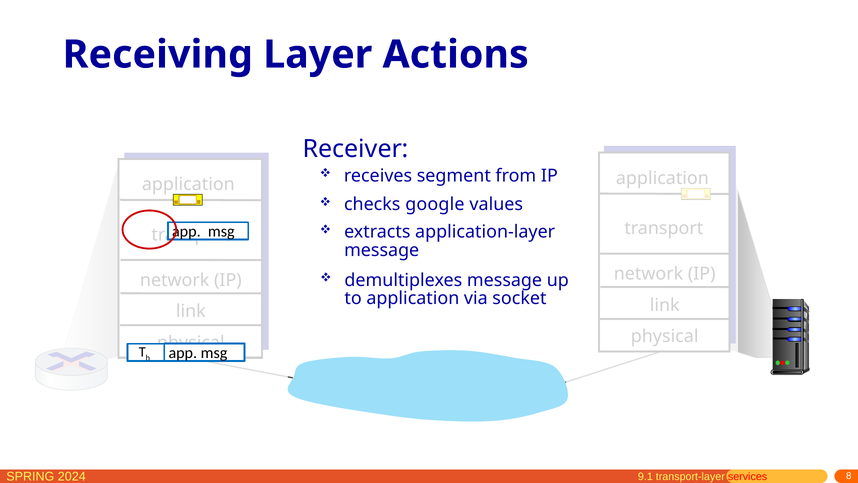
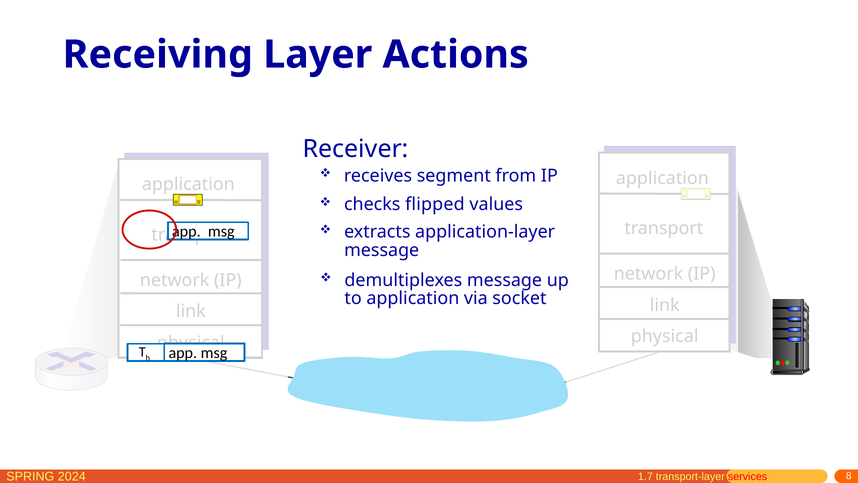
google: google -> flipped
9.1: 9.1 -> 1.7
